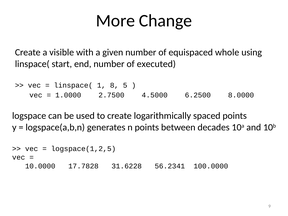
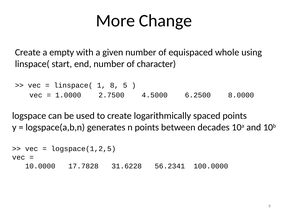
visible: visible -> empty
executed: executed -> character
